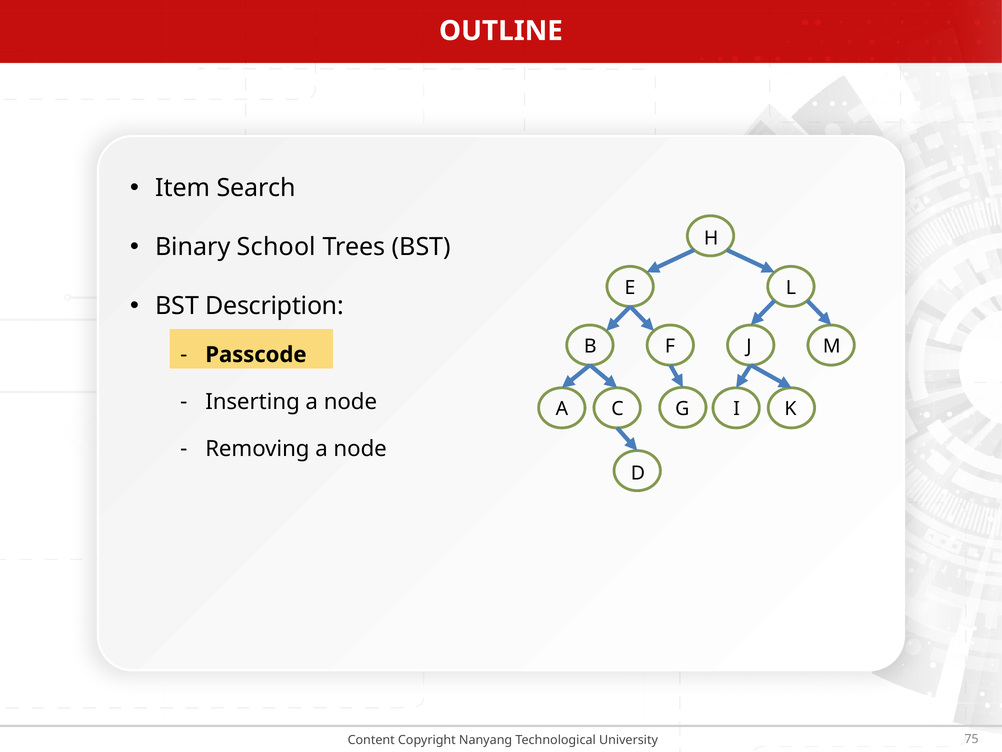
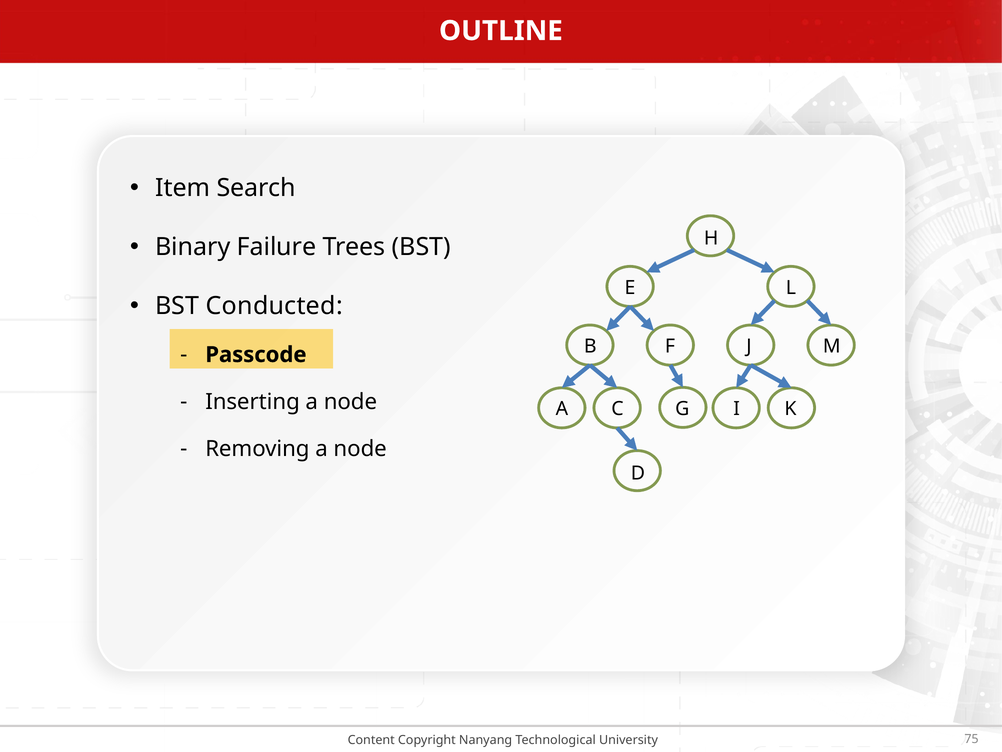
School: School -> Failure
Description: Description -> Conducted
